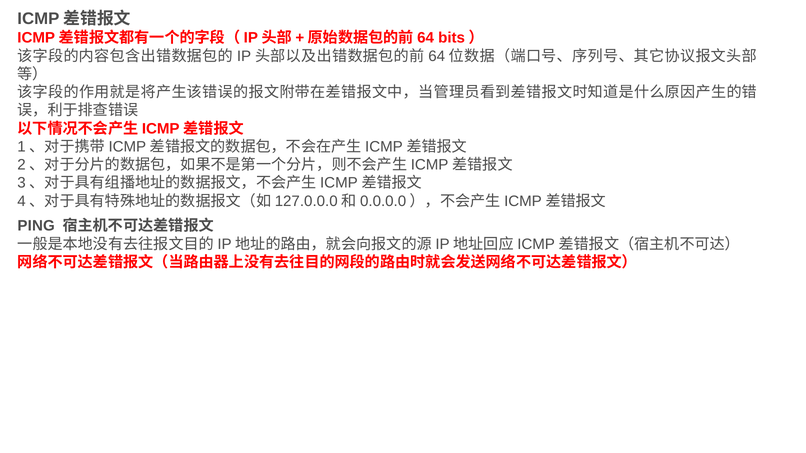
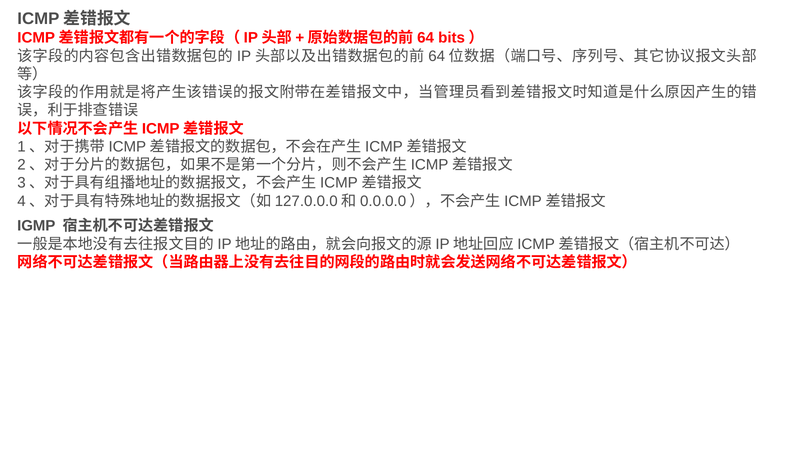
PING: PING -> IGMP
